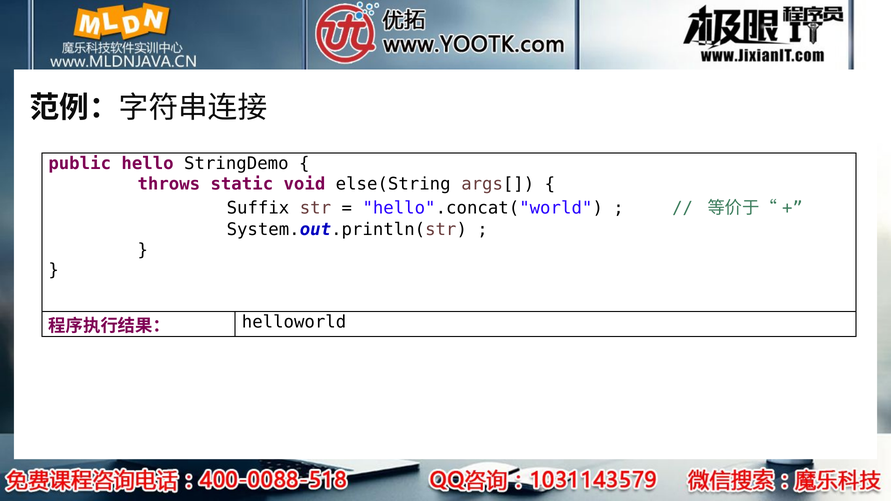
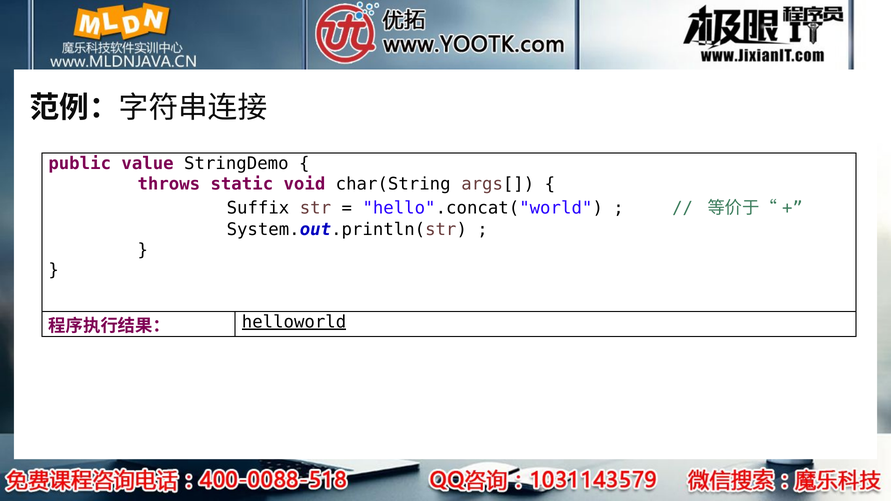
hello: hello -> value
else(String: else(String -> char(String
helloworld underline: none -> present
